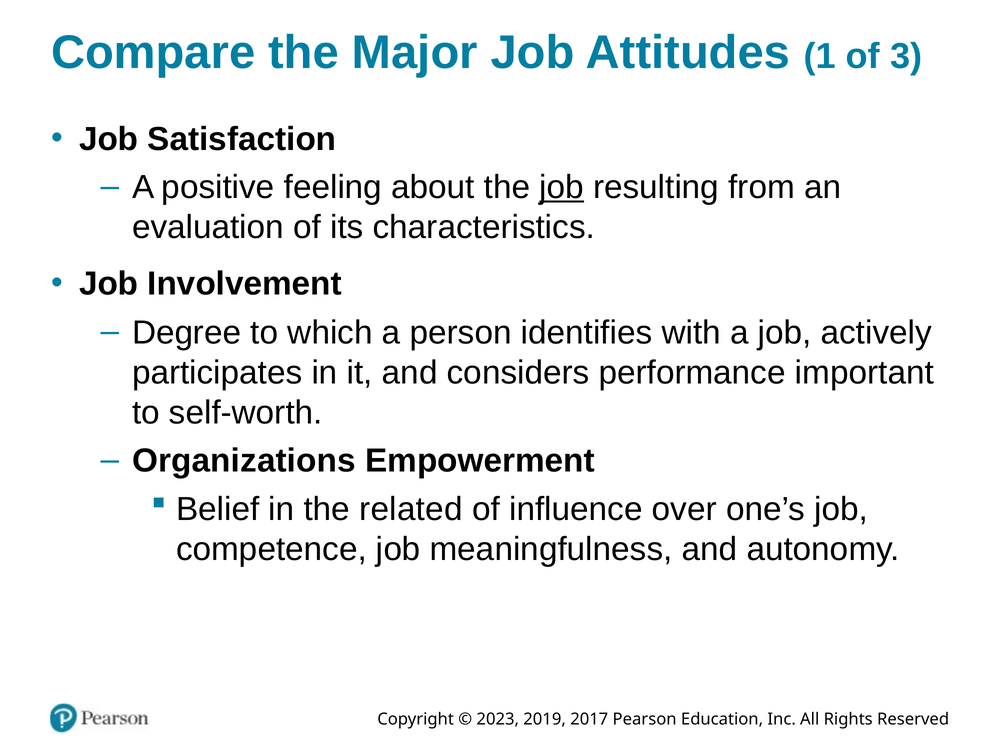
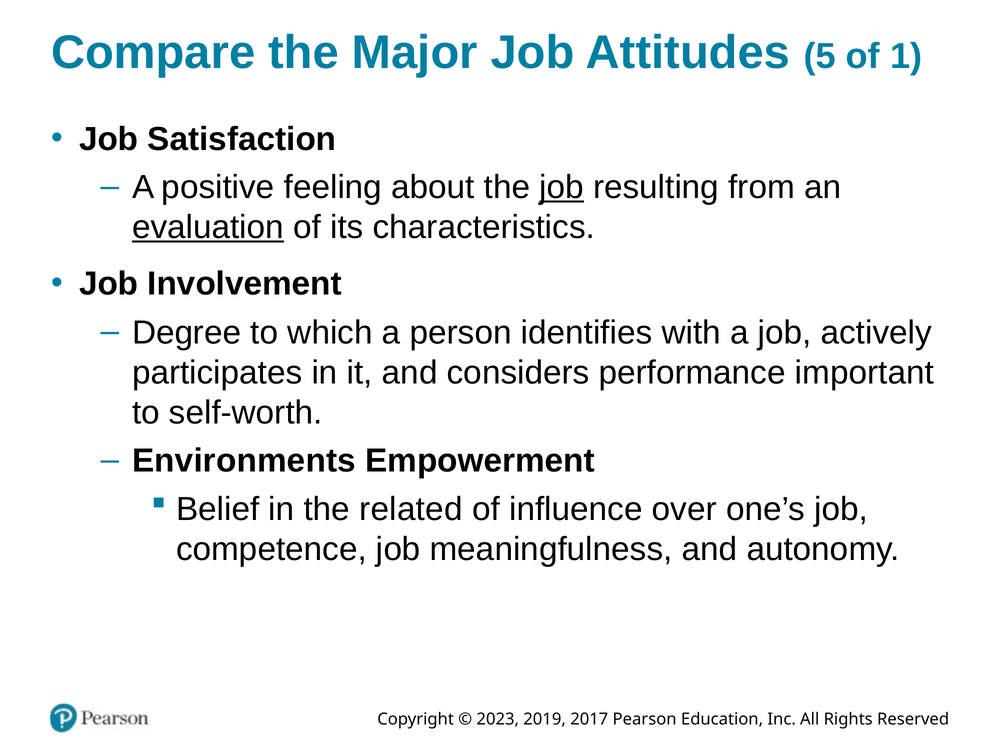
1: 1 -> 5
3: 3 -> 1
evaluation underline: none -> present
Organizations: Organizations -> Environments
